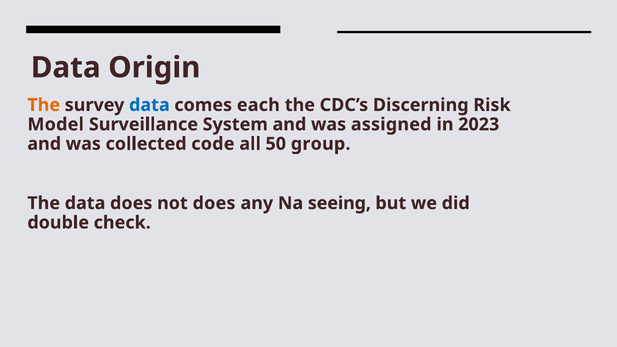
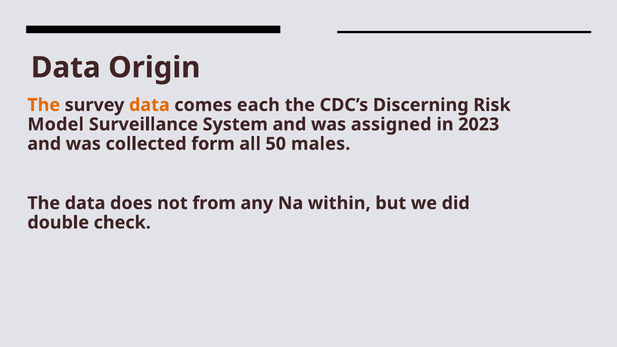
data at (149, 105) colour: blue -> orange
code: code -> form
group: group -> males
not does: does -> from
seeing: seeing -> within
